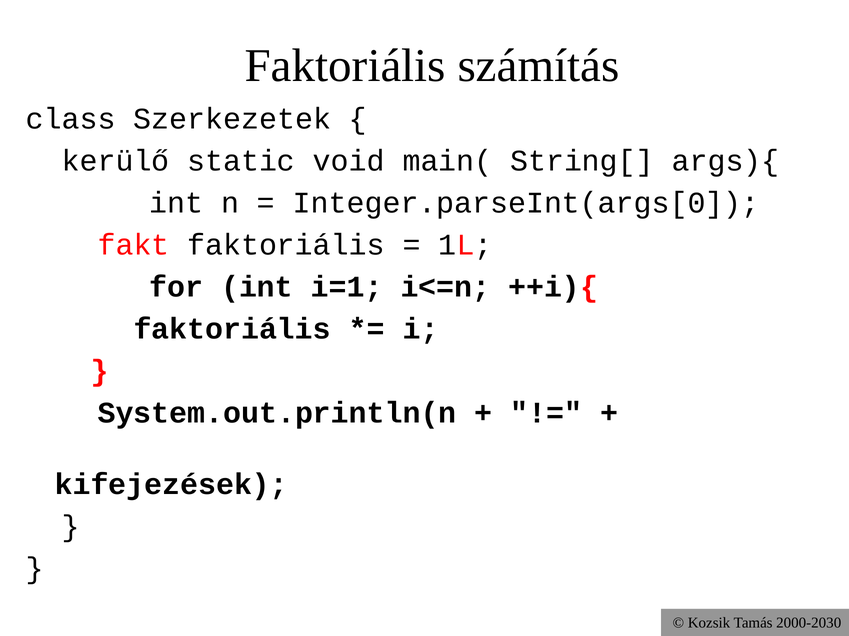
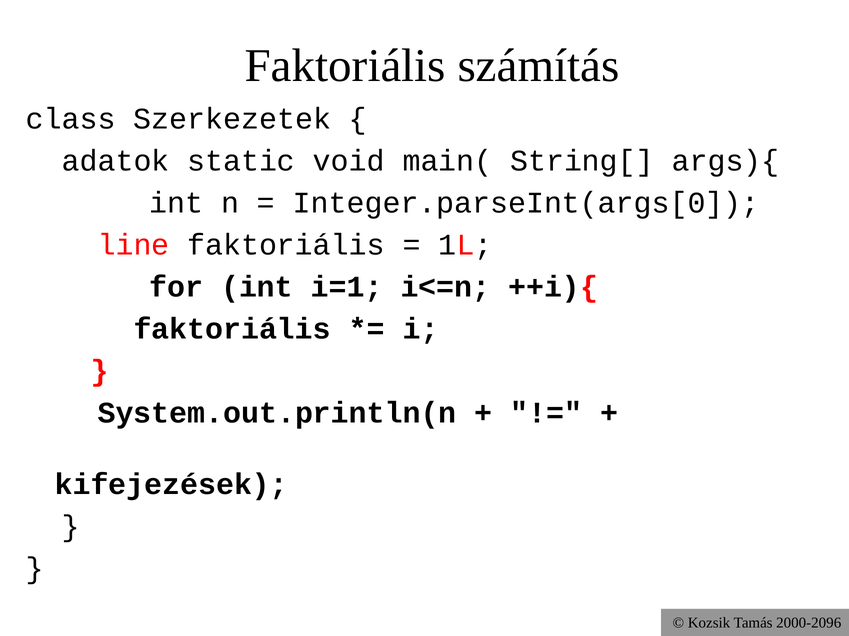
kerülő: kerülő -> adatok
fakt: fakt -> line
2000-2030: 2000-2030 -> 2000-2096
